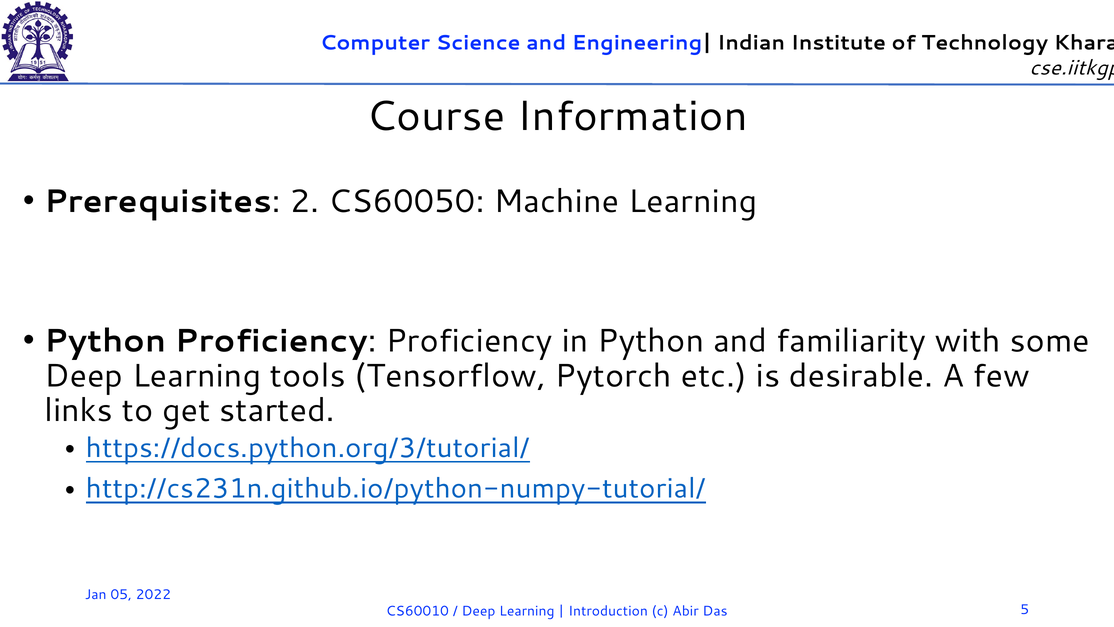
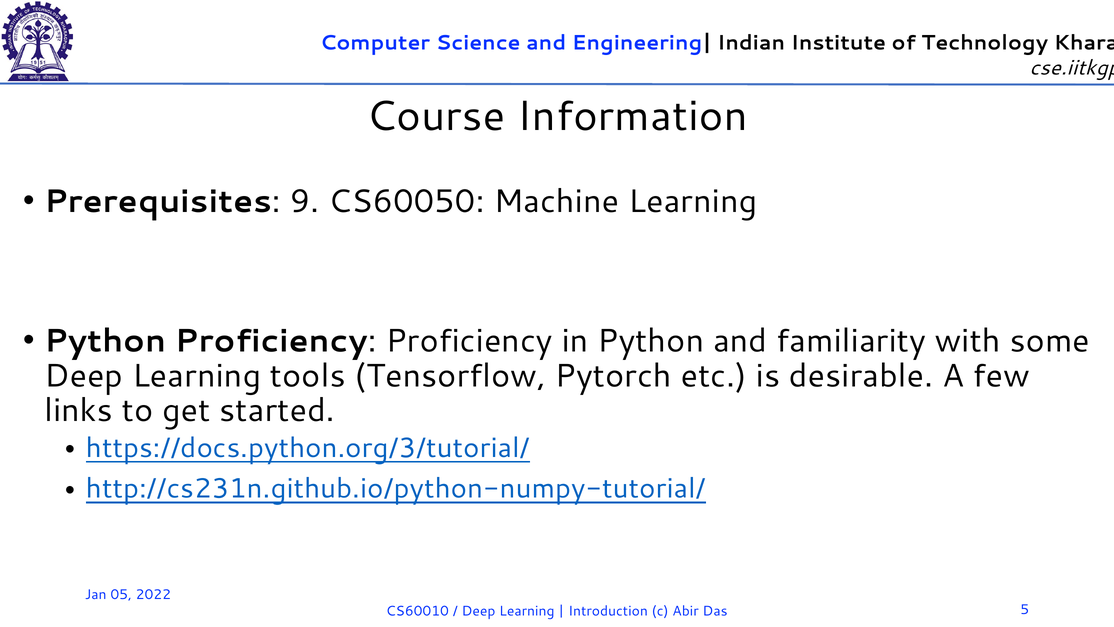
2: 2 -> 9
